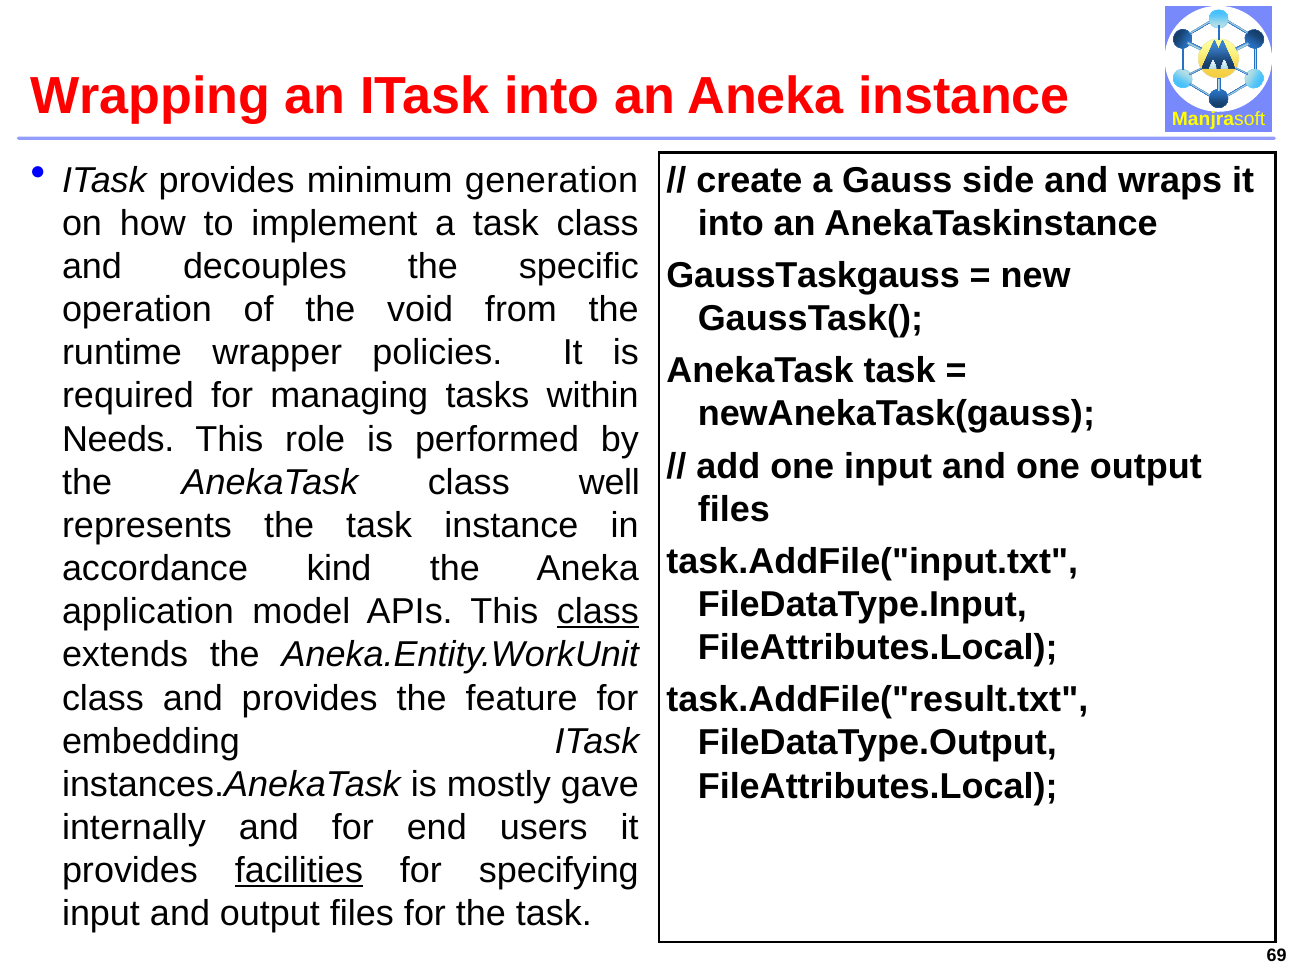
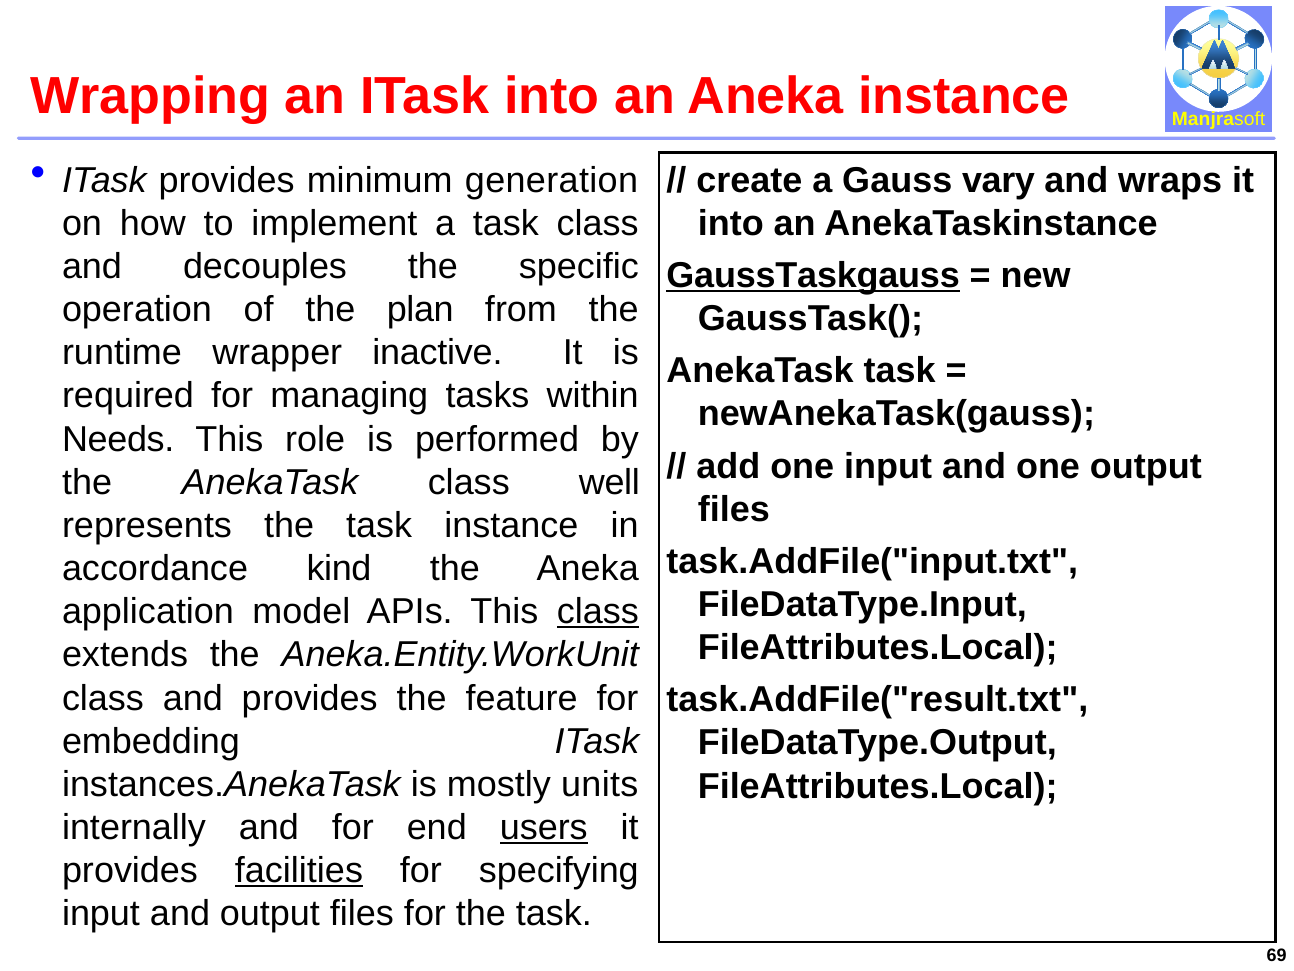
side: side -> vary
GaussTaskgauss underline: none -> present
void: void -> plan
policies: policies -> inactive
gave: gave -> units
users underline: none -> present
